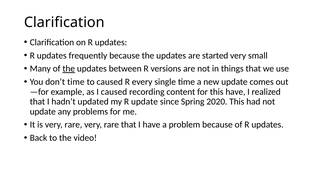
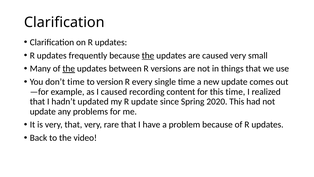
the at (148, 55) underline: none -> present
are started: started -> caused
to caused: caused -> version
this have: have -> time
is very rare: rare -> that
